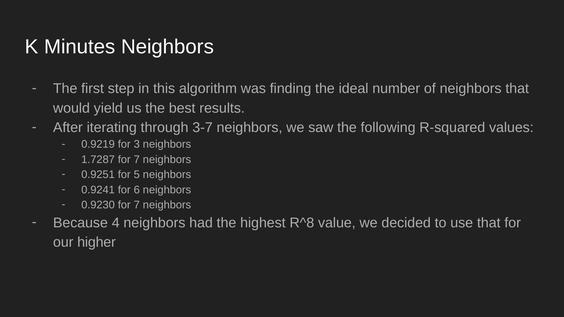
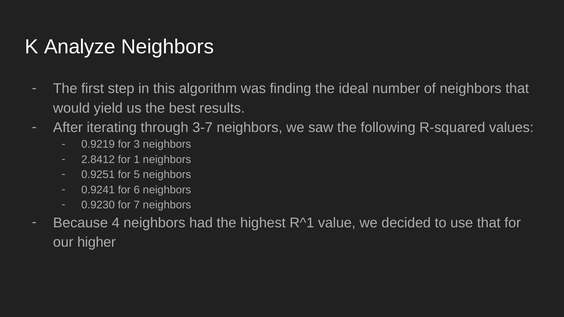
Minutes: Minutes -> Analyze
1.7287: 1.7287 -> 2.8412
7 at (137, 160): 7 -> 1
R^8: R^8 -> R^1
